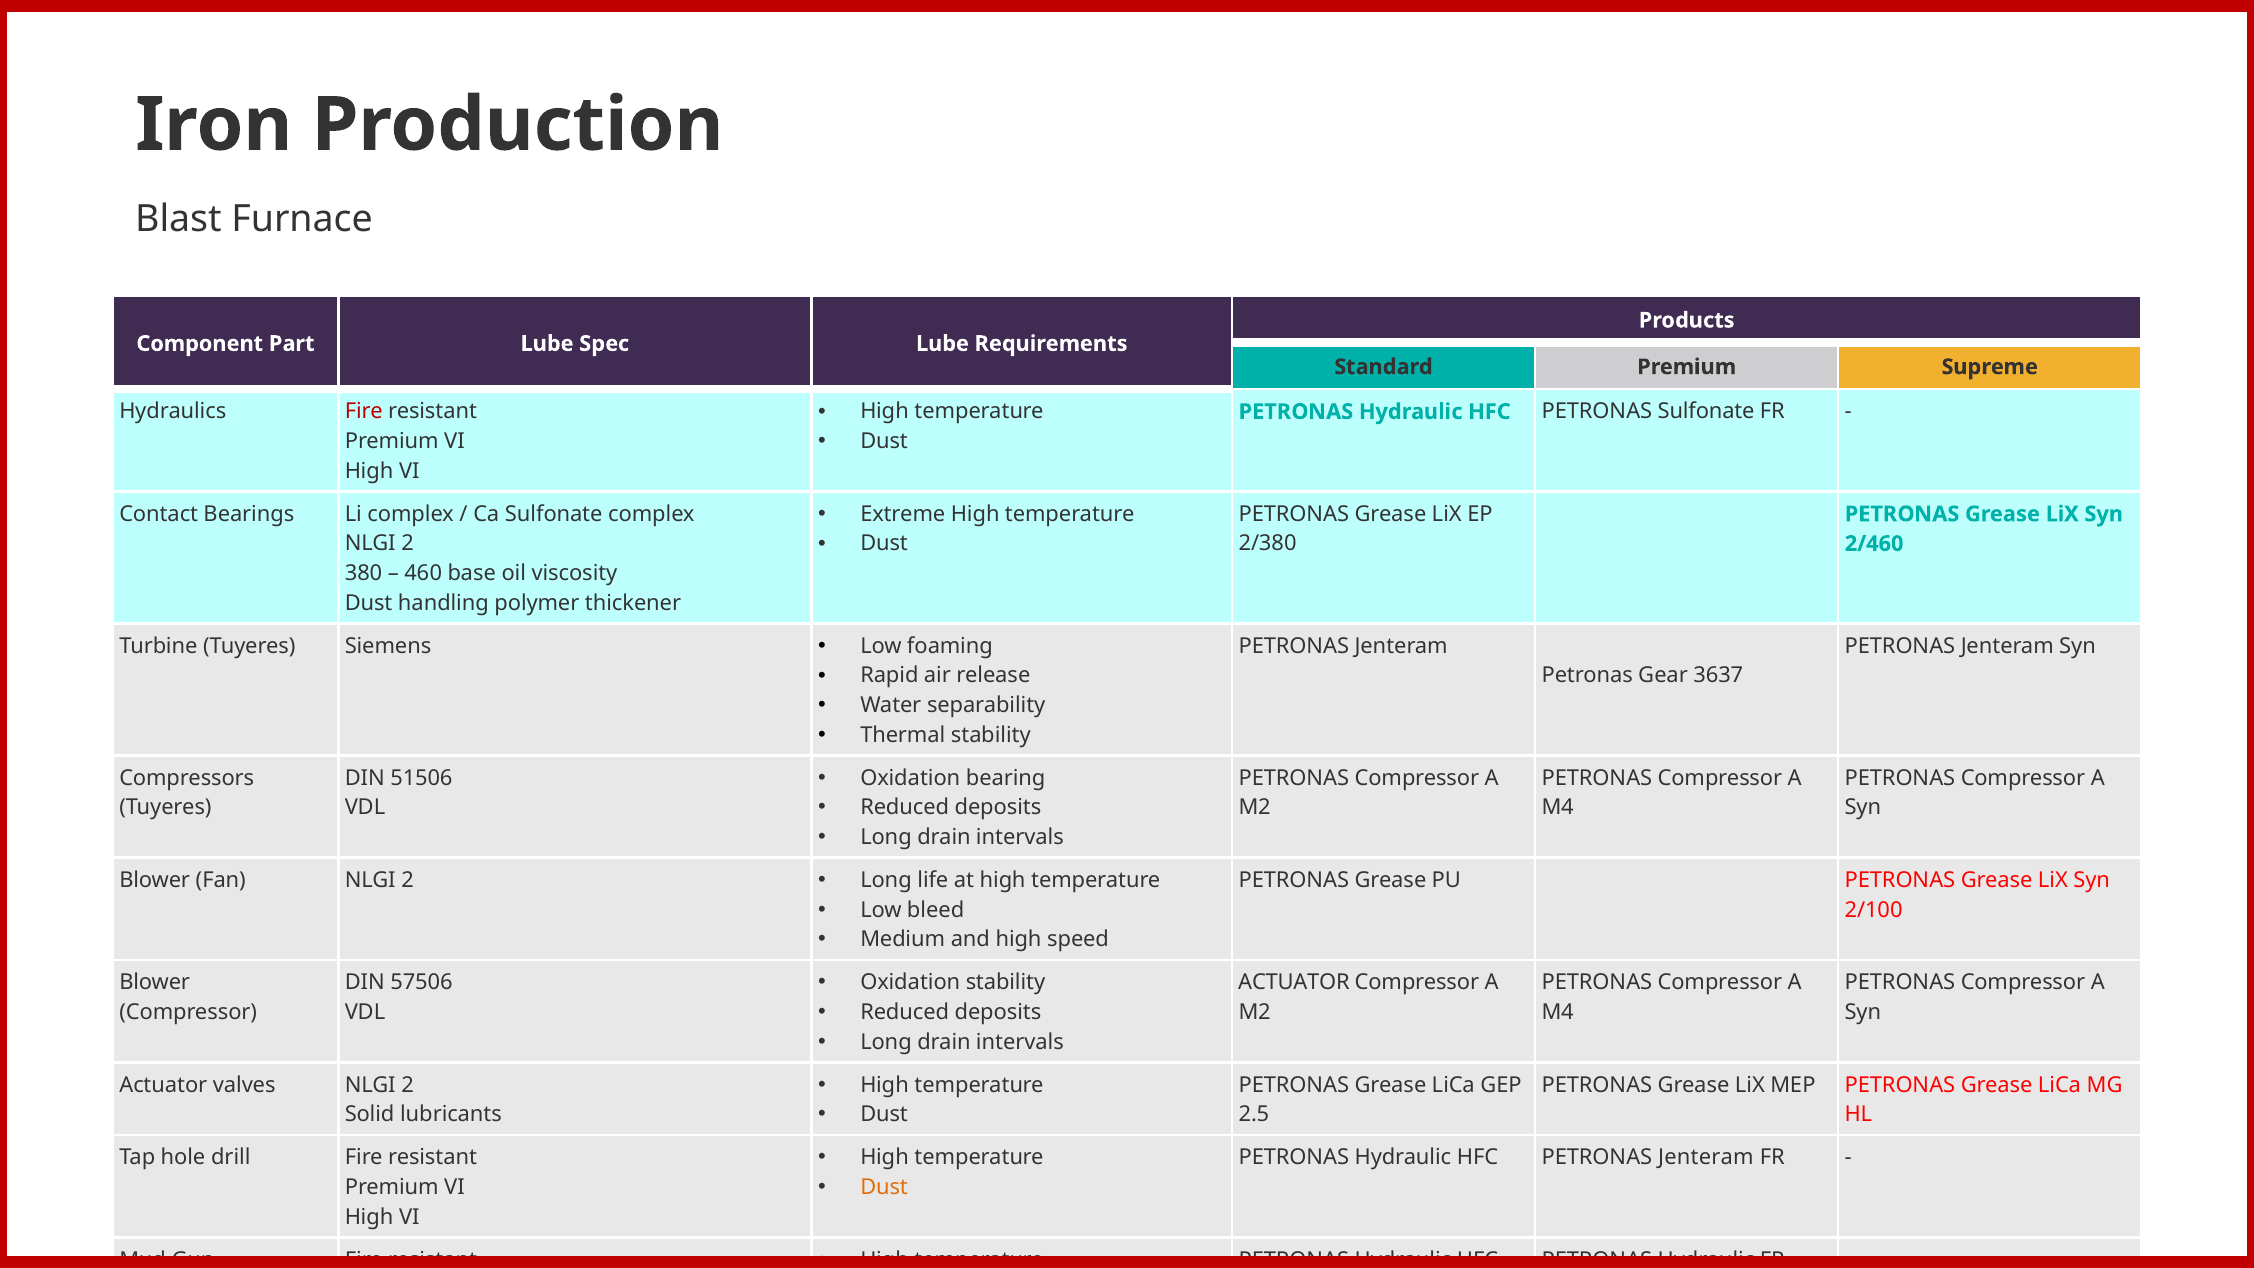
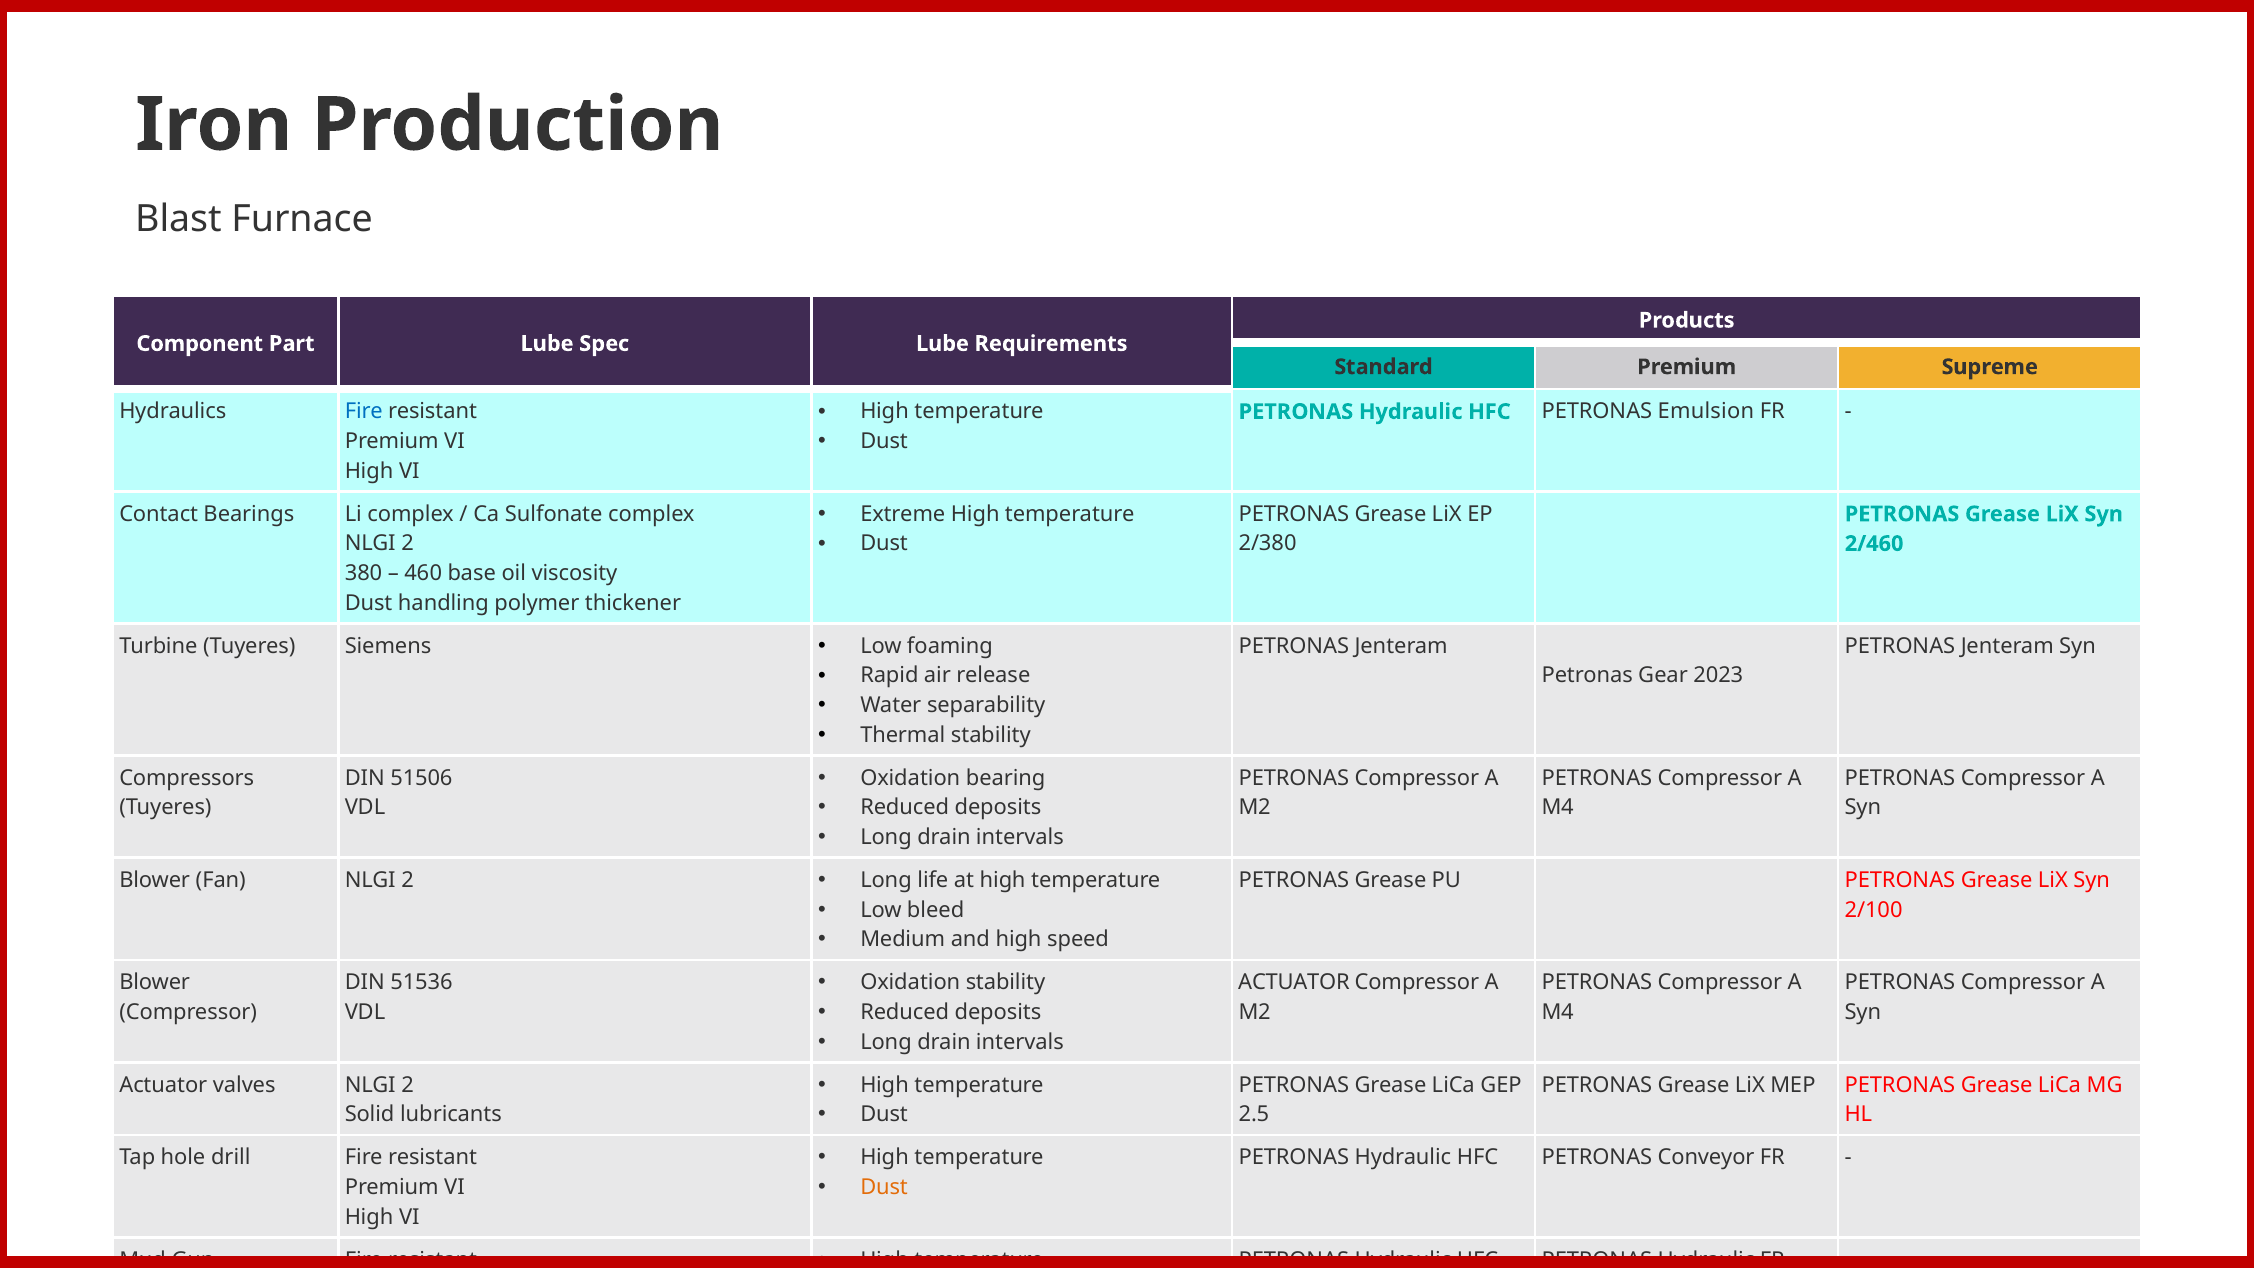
Fire at (364, 412) colour: red -> blue
PETRONAS Sulfonate: Sulfonate -> Emulsion
3637: 3637 -> 2023
57506: 57506 -> 51536
HFC PETRONAS Jenteram: Jenteram -> Conveyor
